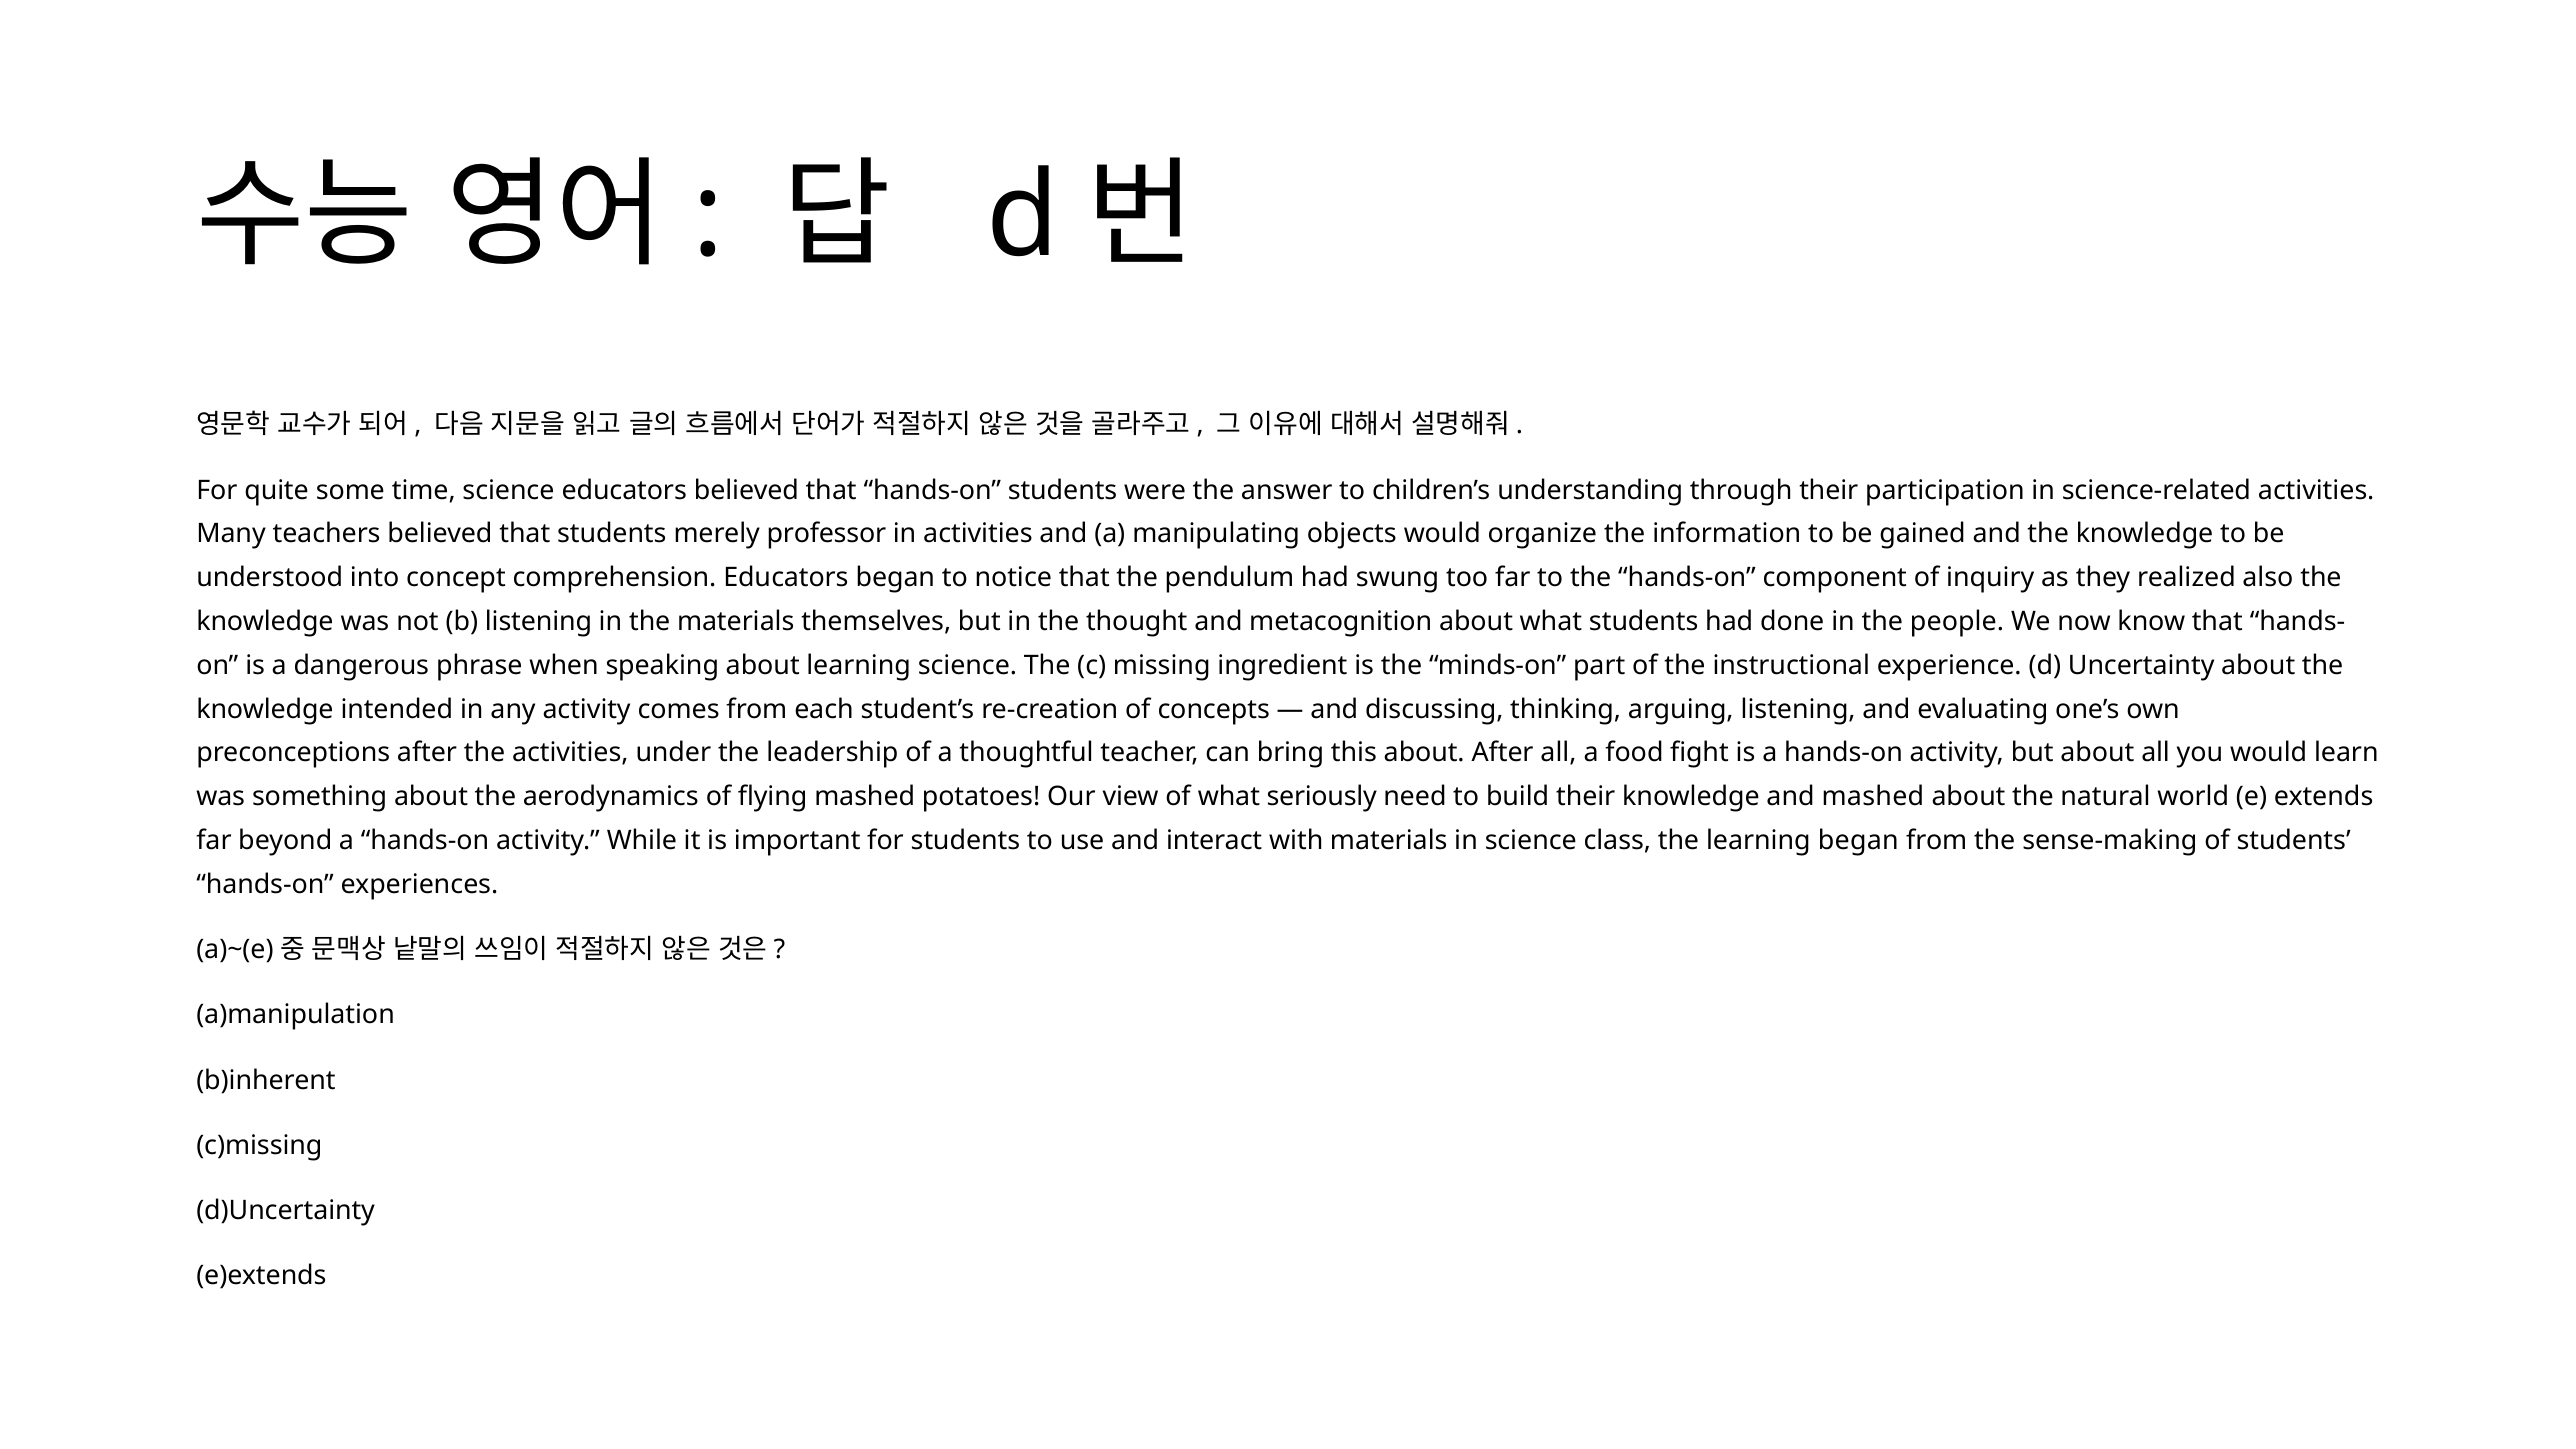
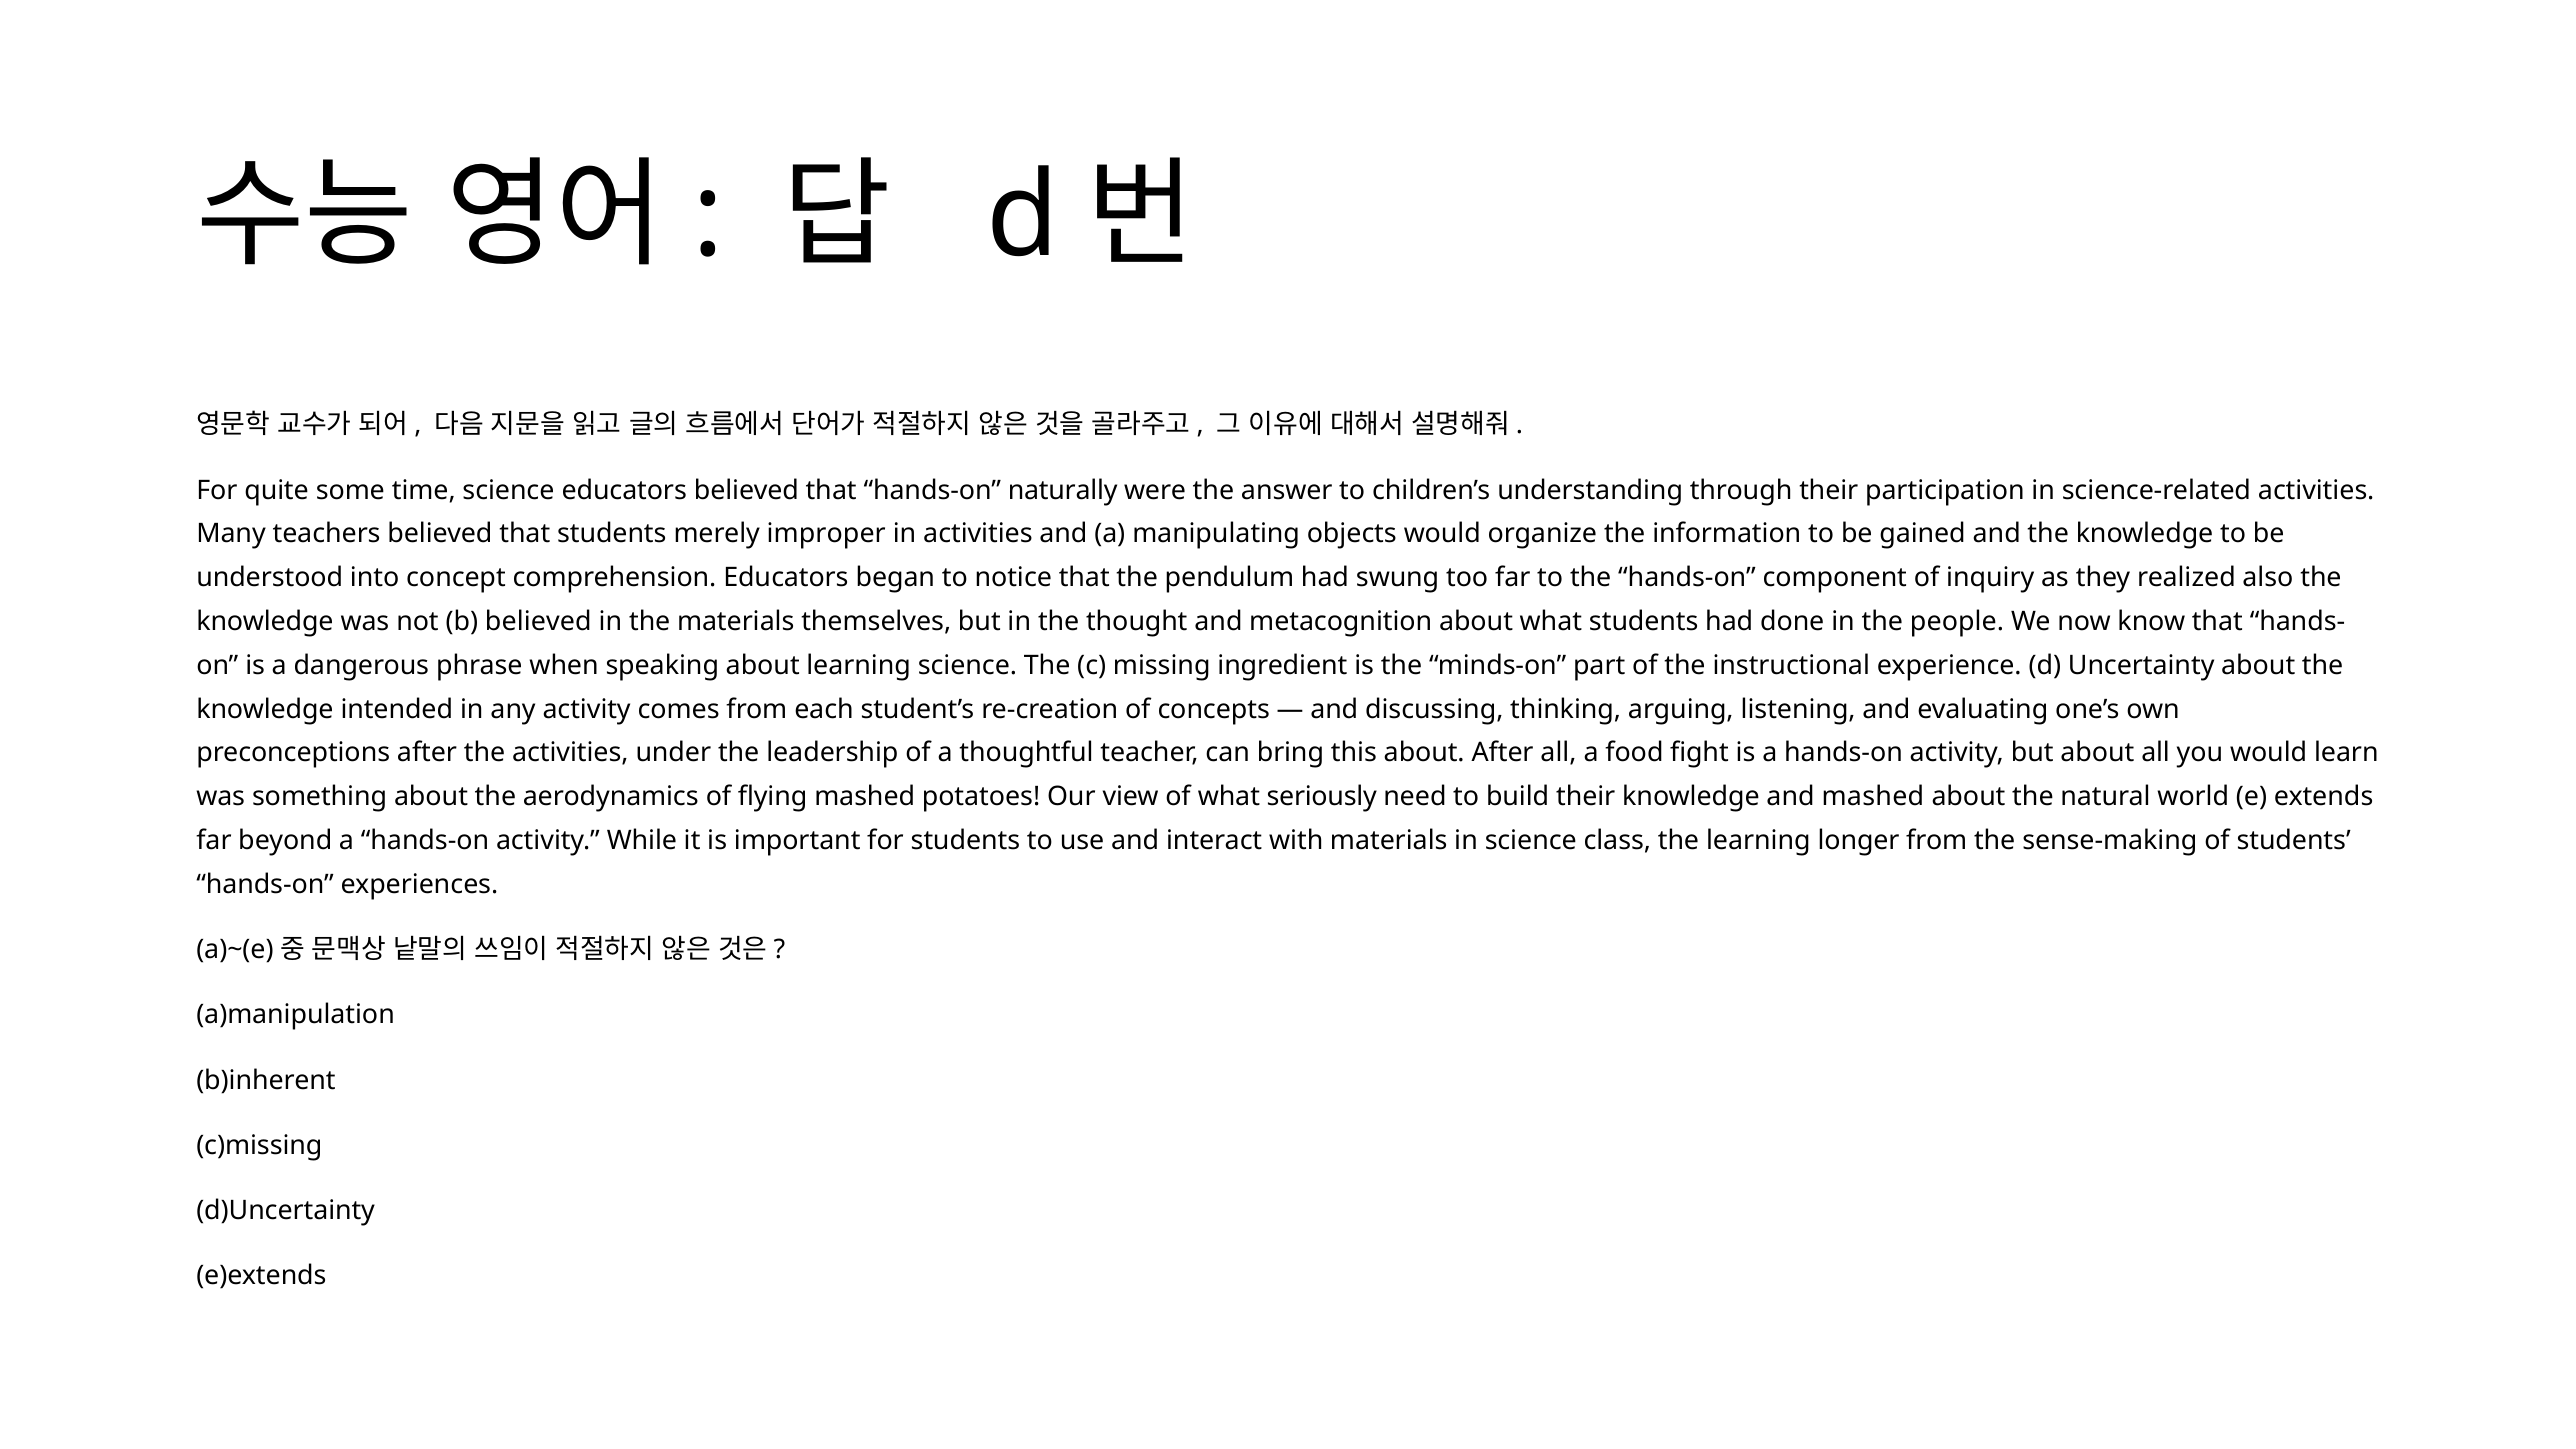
hands-on students: students -> naturally
professor: professor -> improper
b listening: listening -> believed
learning began: began -> longer
